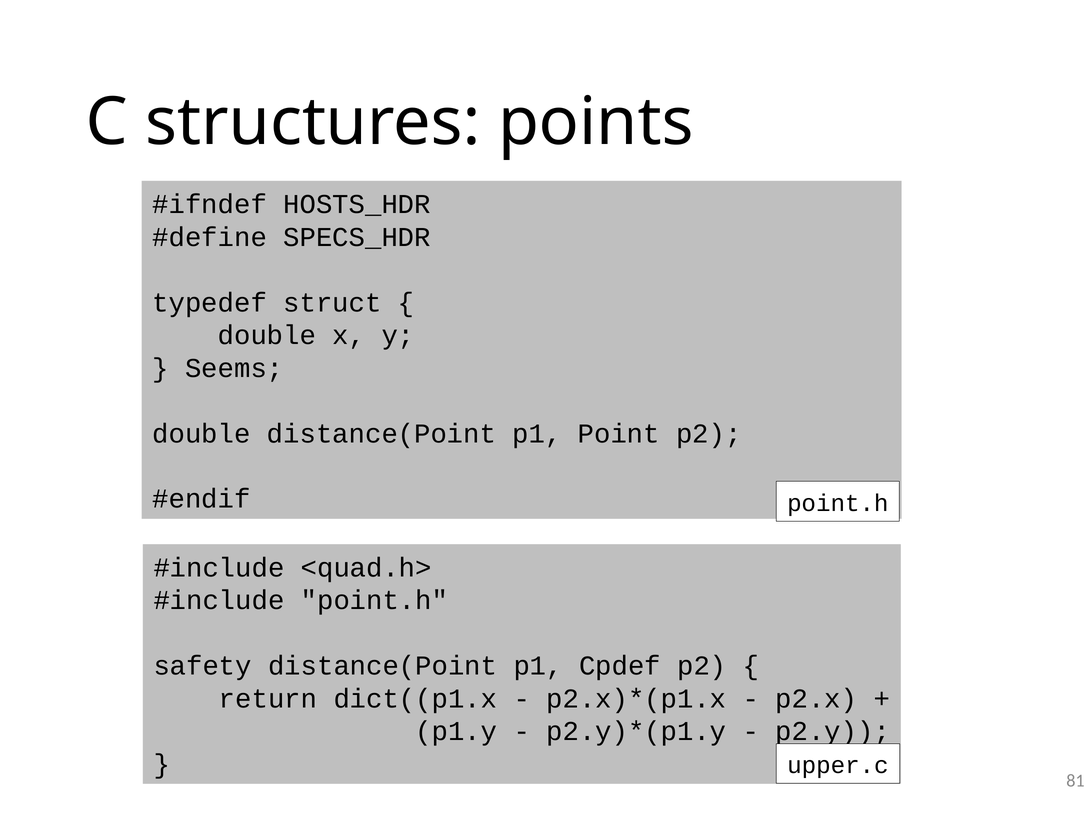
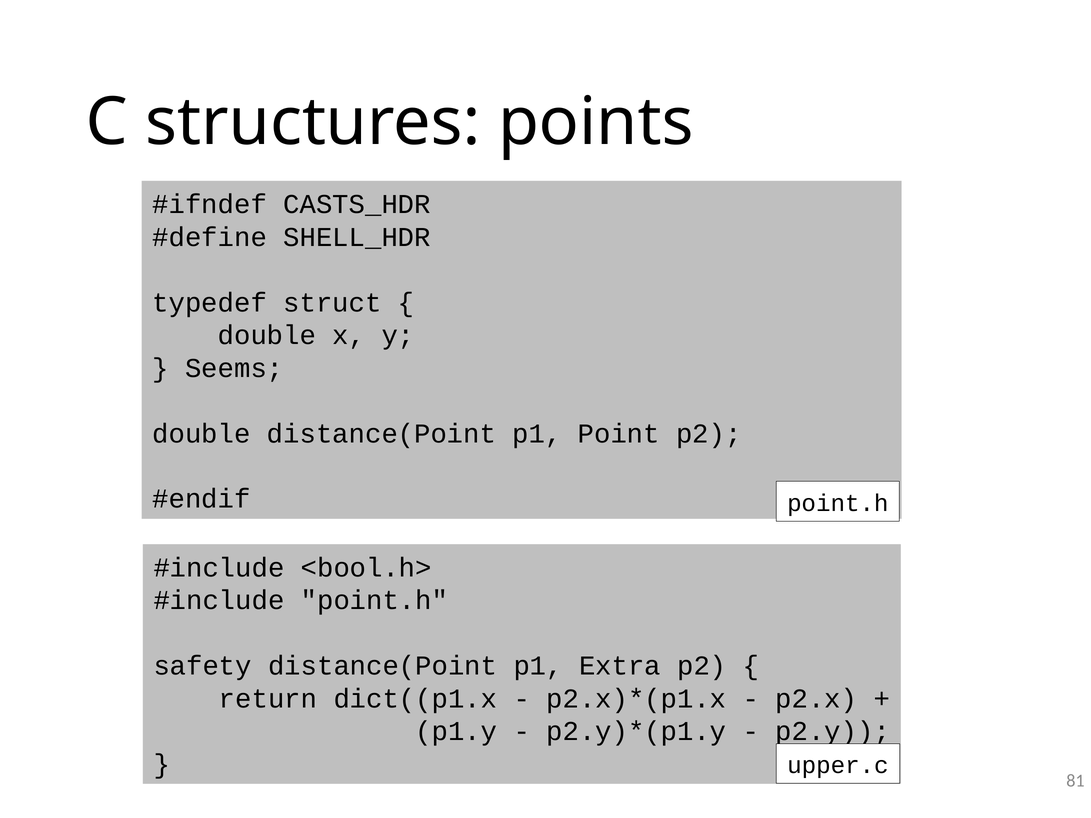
HOSTS_HDR: HOSTS_HDR -> CASTS_HDR
SPECS_HDR: SPECS_HDR -> SHELL_HDR
<quad.h>: <quad.h> -> <bool.h>
Cpdef: Cpdef -> Extra
